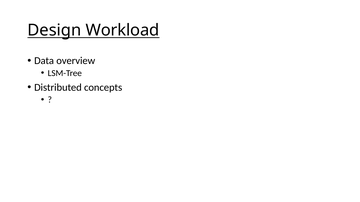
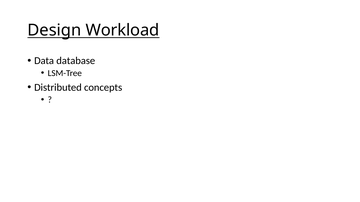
overview: overview -> database
